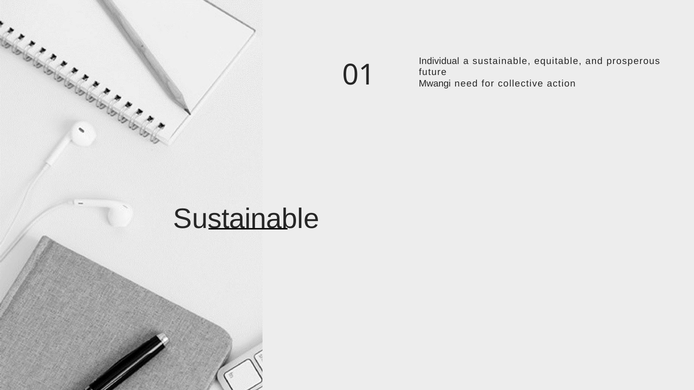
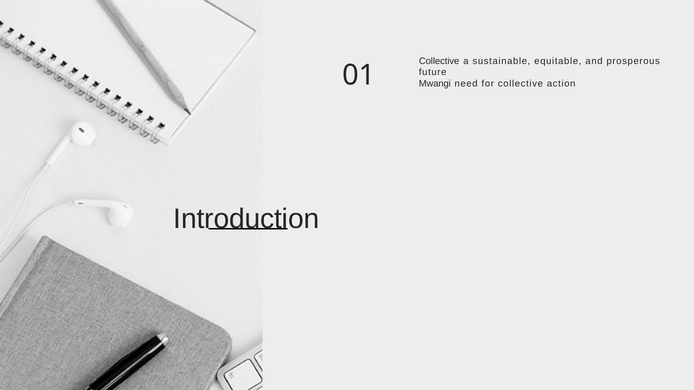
Individual at (439, 61): Individual -> Collective
Sustainable at (246, 219): Sustainable -> Introduction
